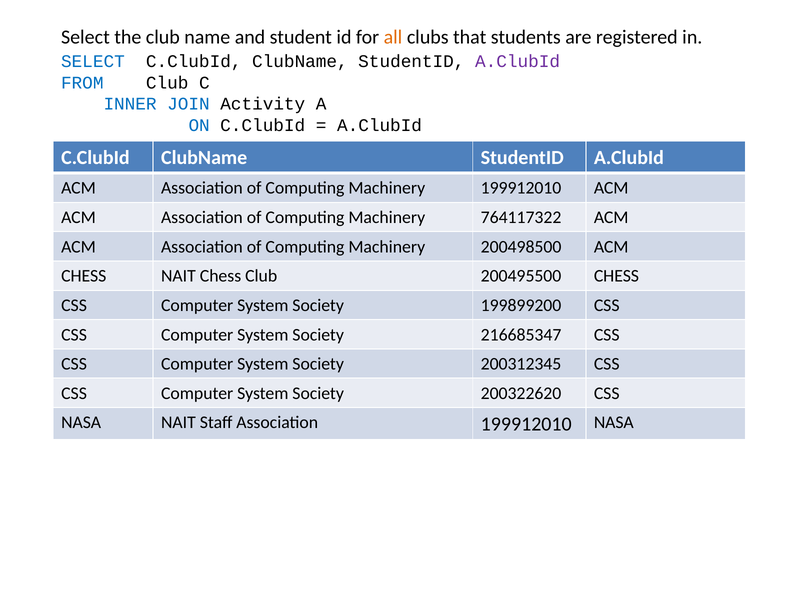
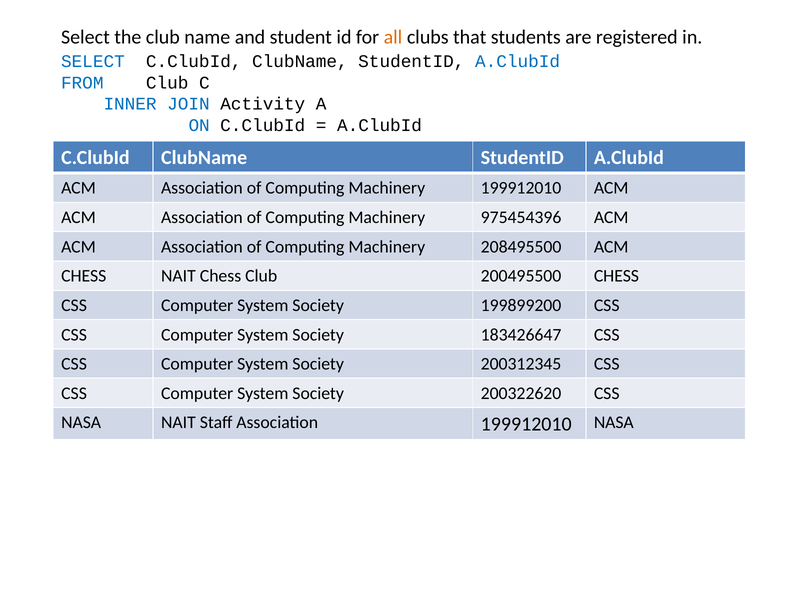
A.ClubId at (518, 61) colour: purple -> blue
764117322: 764117322 -> 975454396
200498500: 200498500 -> 208495500
216685347: 216685347 -> 183426647
